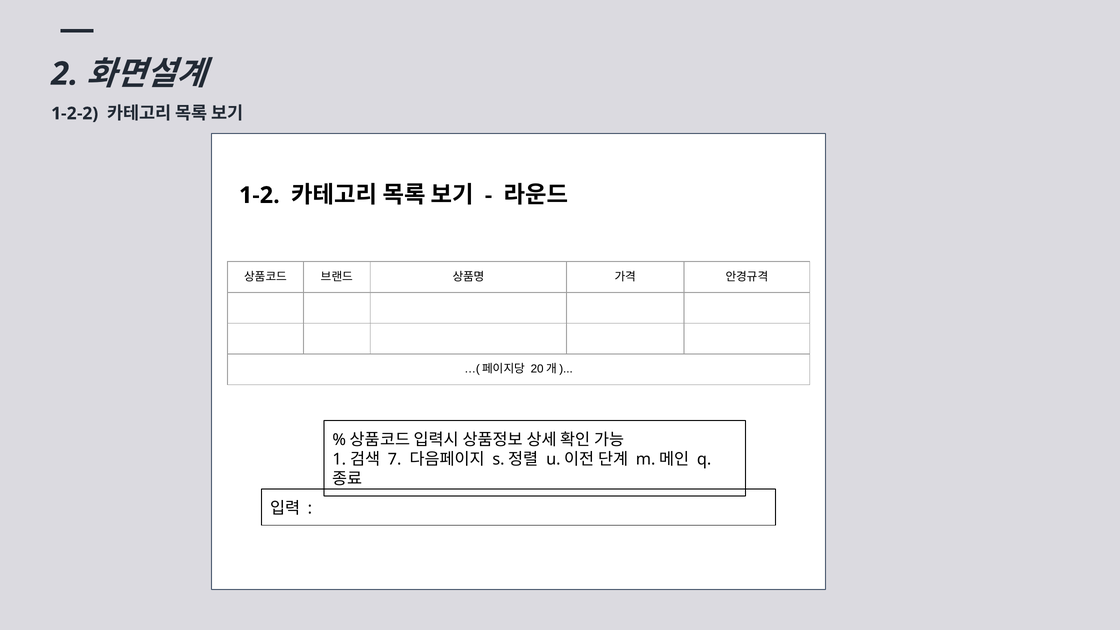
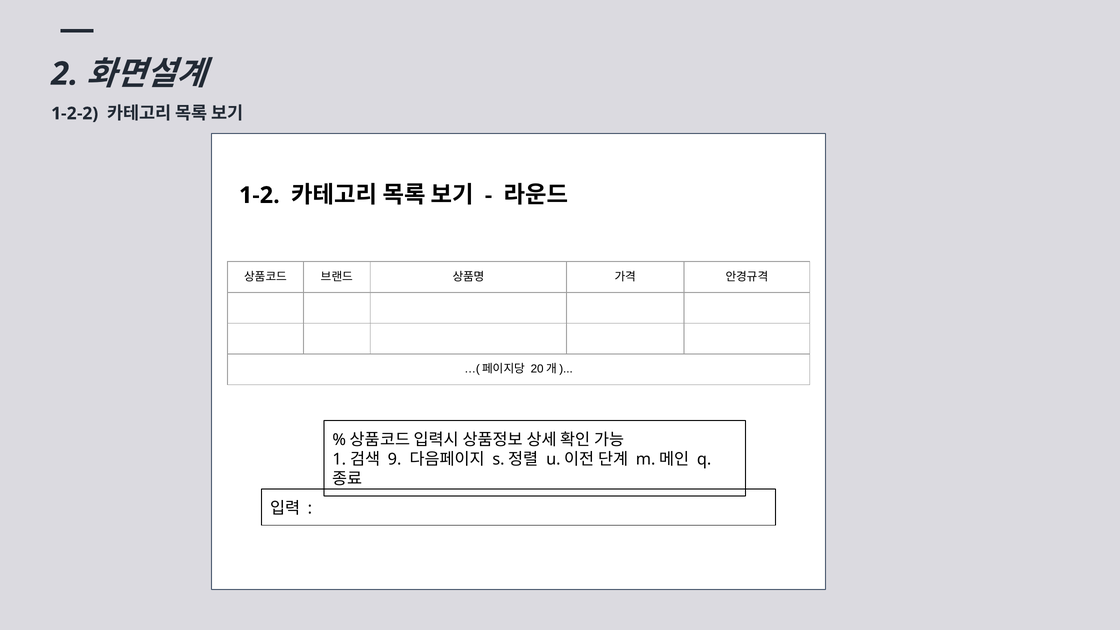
7: 7 -> 9
